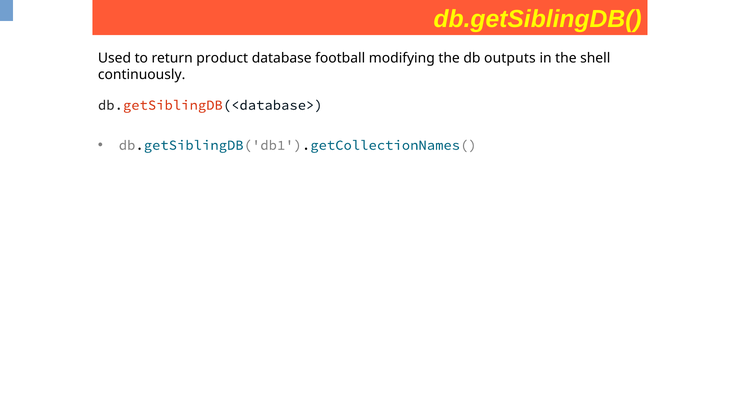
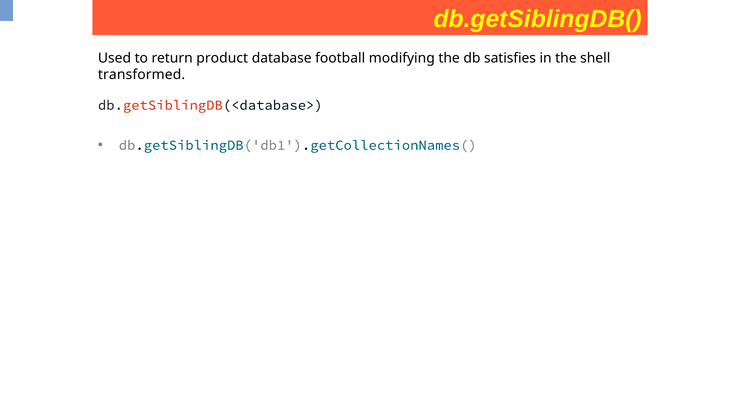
outputs: outputs -> satisfies
continuously: continuously -> transformed
